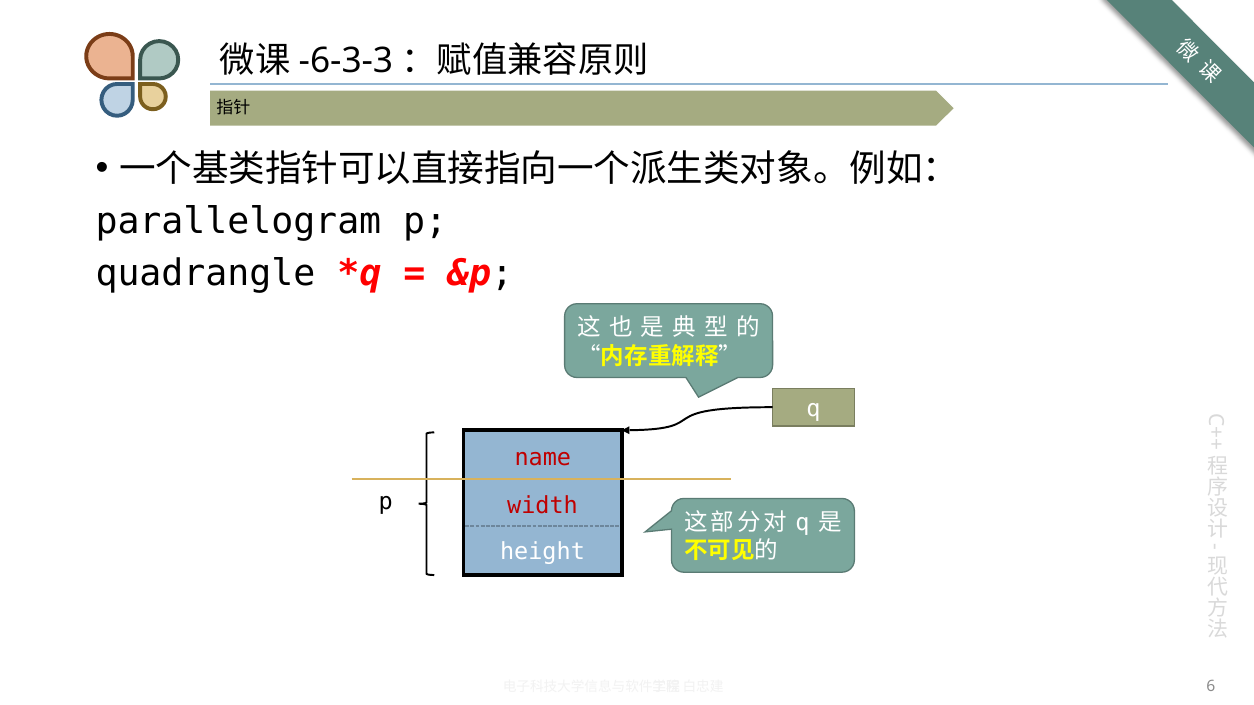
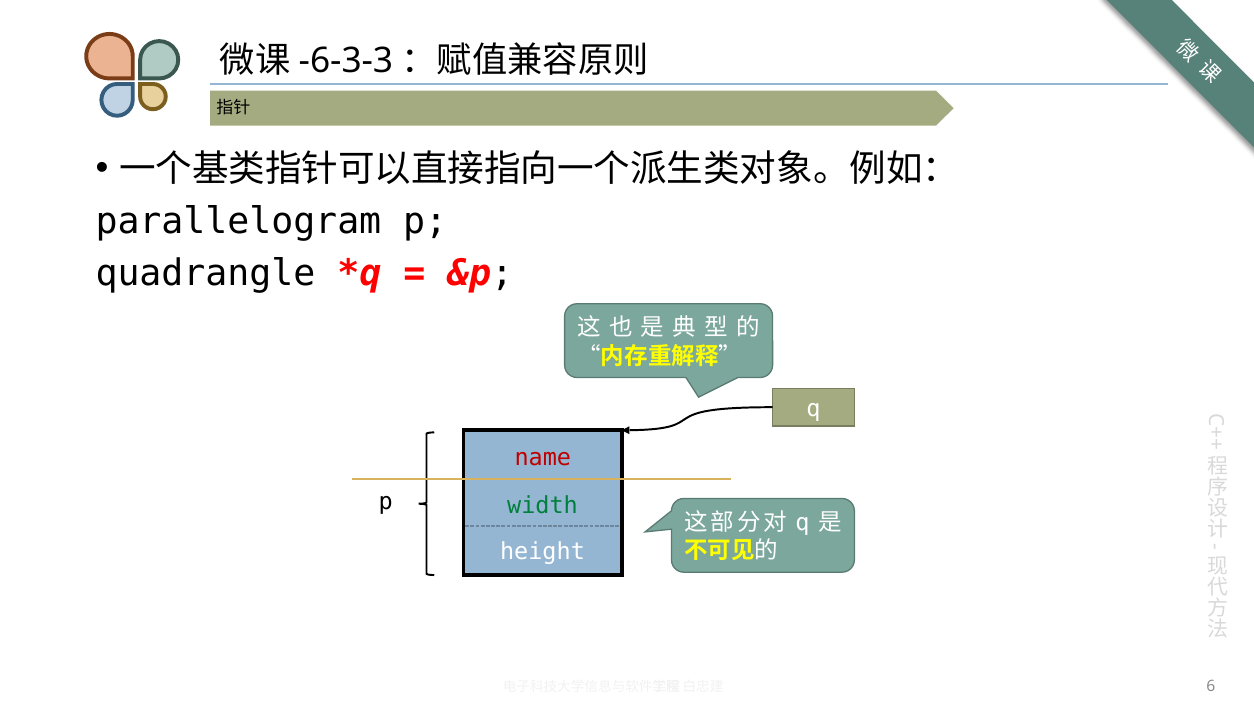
width colour: red -> green
